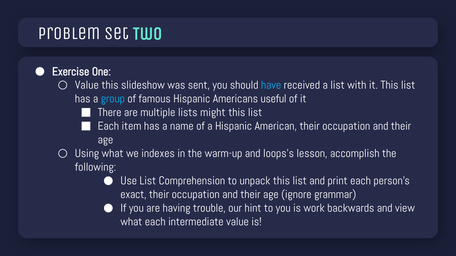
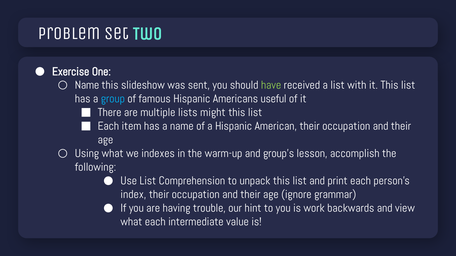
Value at (87, 85): Value -> Name
have colour: light blue -> light green
loops’s: loops’s -> group’s
exact: exact -> index
